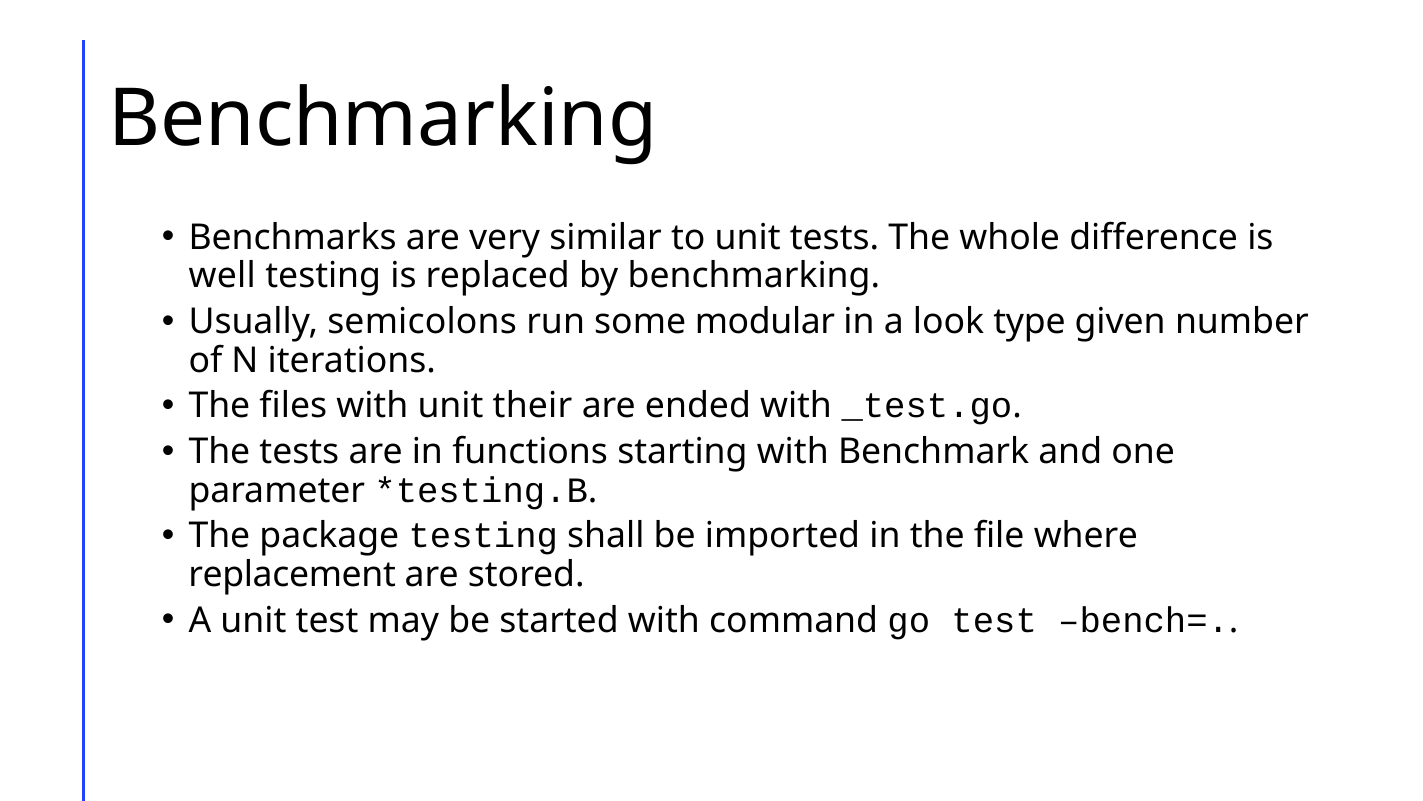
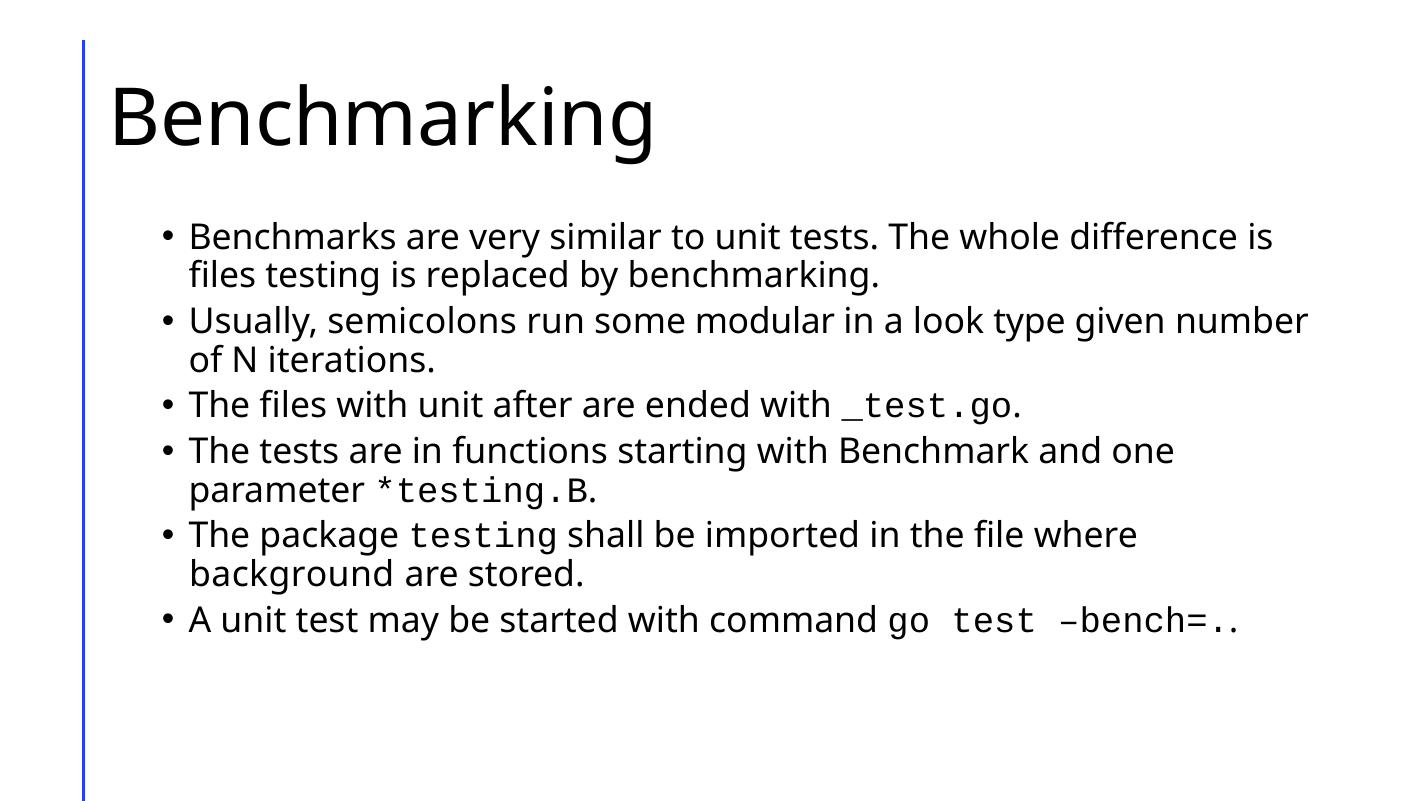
well at (222, 276): well -> files
their: their -> after
replacement: replacement -> background
